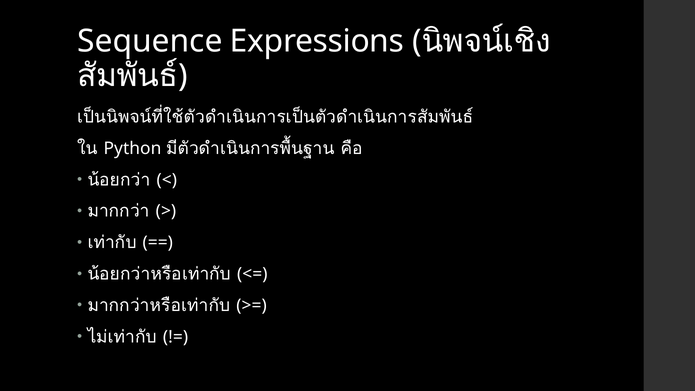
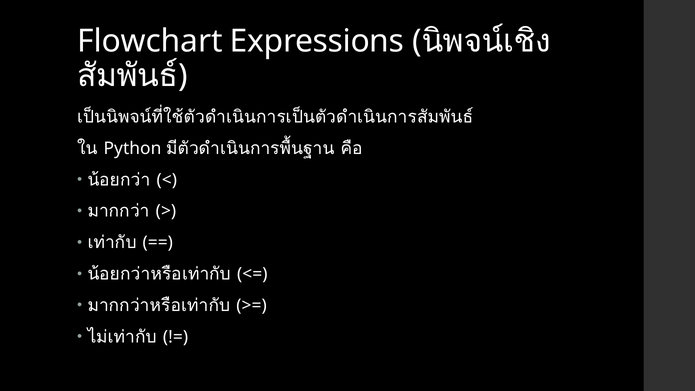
Sequence: Sequence -> Flowchart
